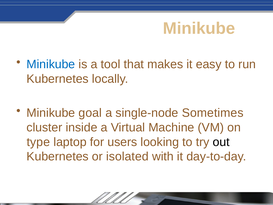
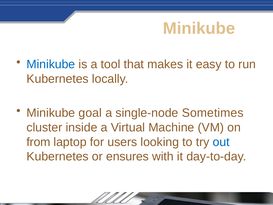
type: type -> from
out colour: black -> blue
isolated: isolated -> ensures
